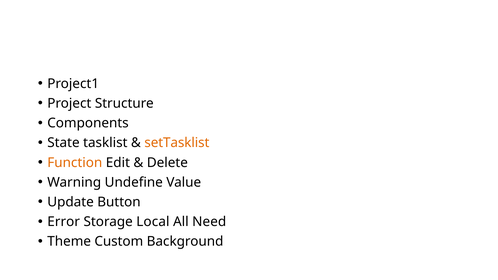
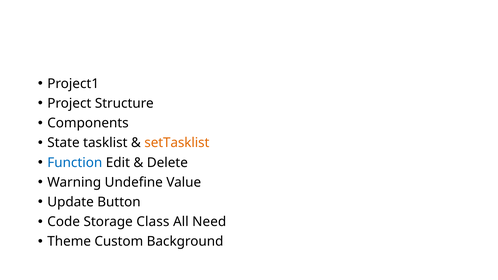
Function colour: orange -> blue
Error: Error -> Code
Local: Local -> Class
